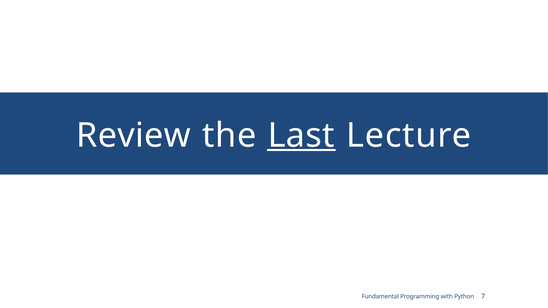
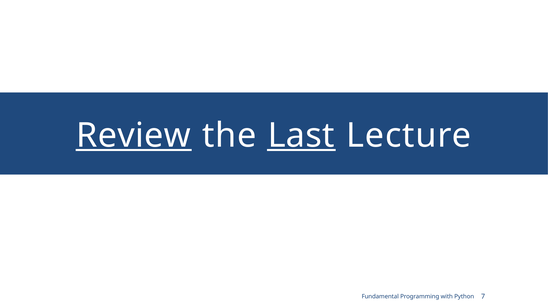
Review underline: none -> present
